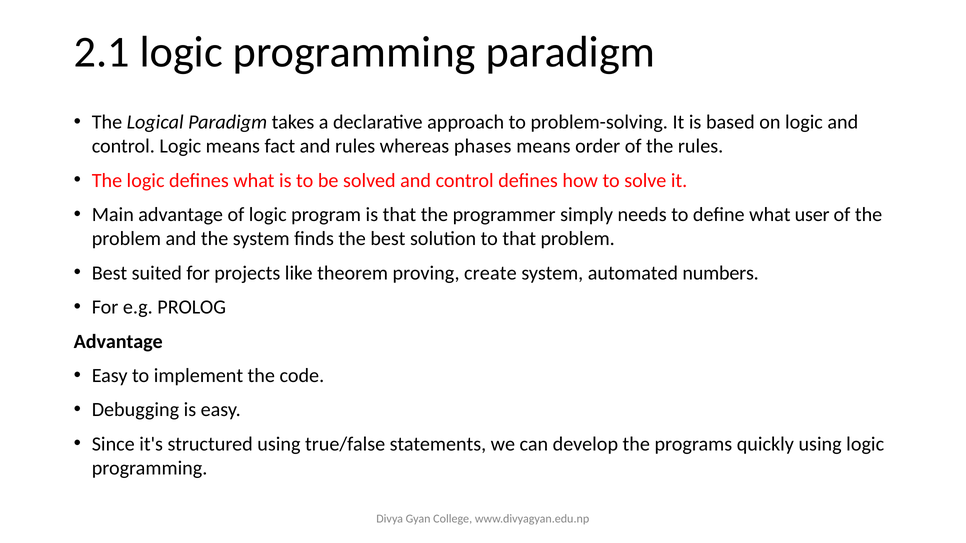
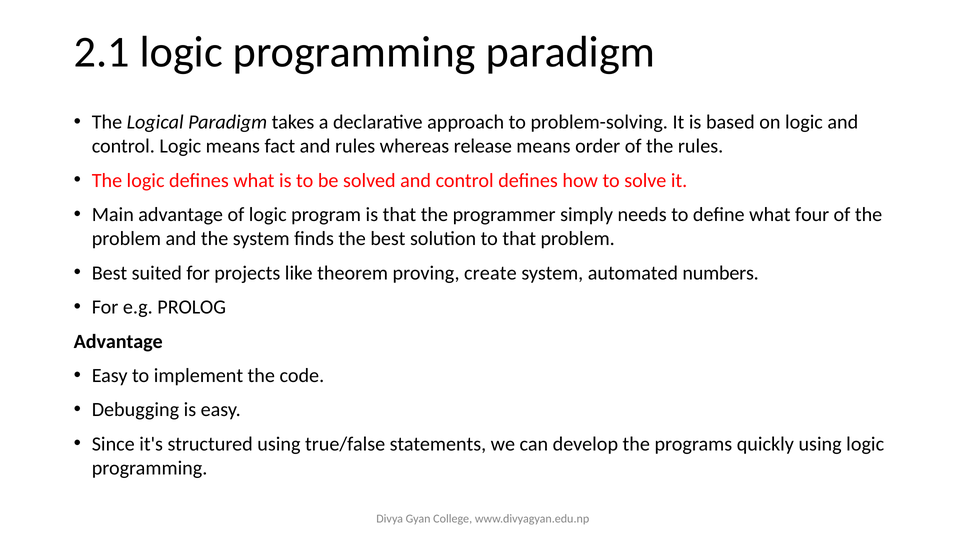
phases: phases -> release
user: user -> four
